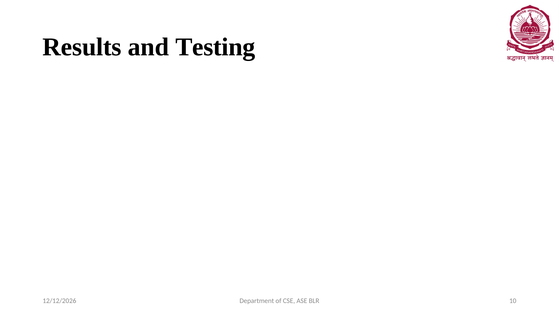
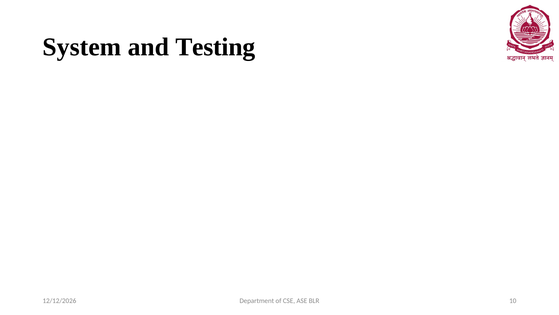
Results: Results -> System
